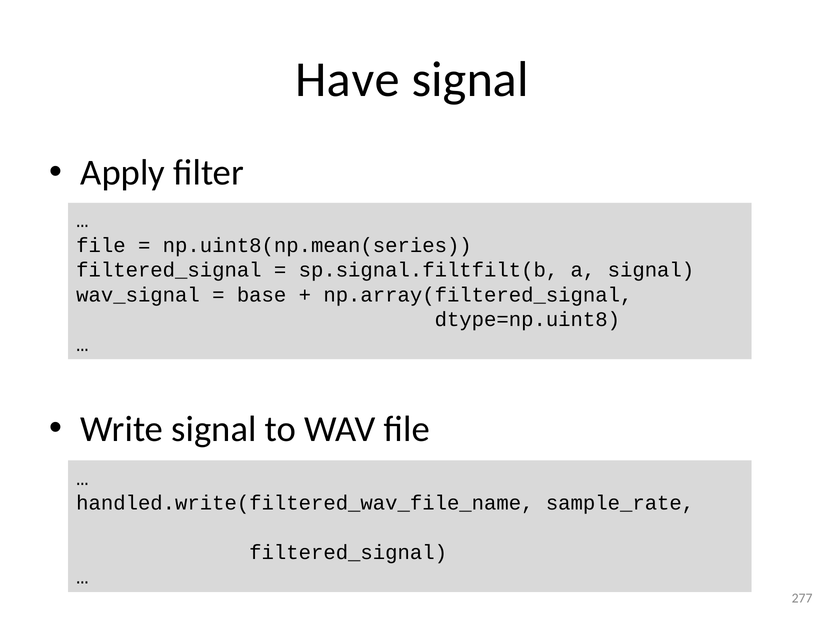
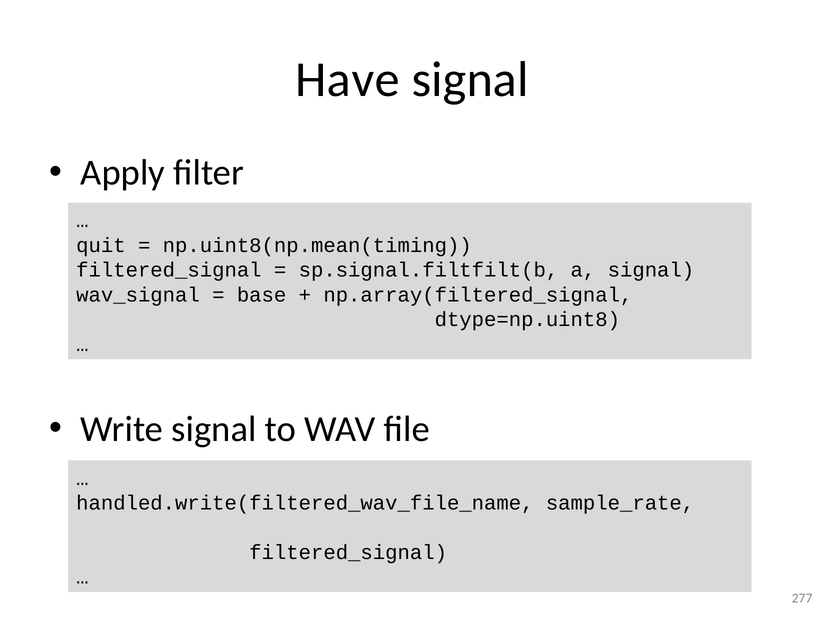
file at (101, 245): file -> quit
np.uint8(np.mean(series: np.uint8(np.mean(series -> np.uint8(np.mean(timing
